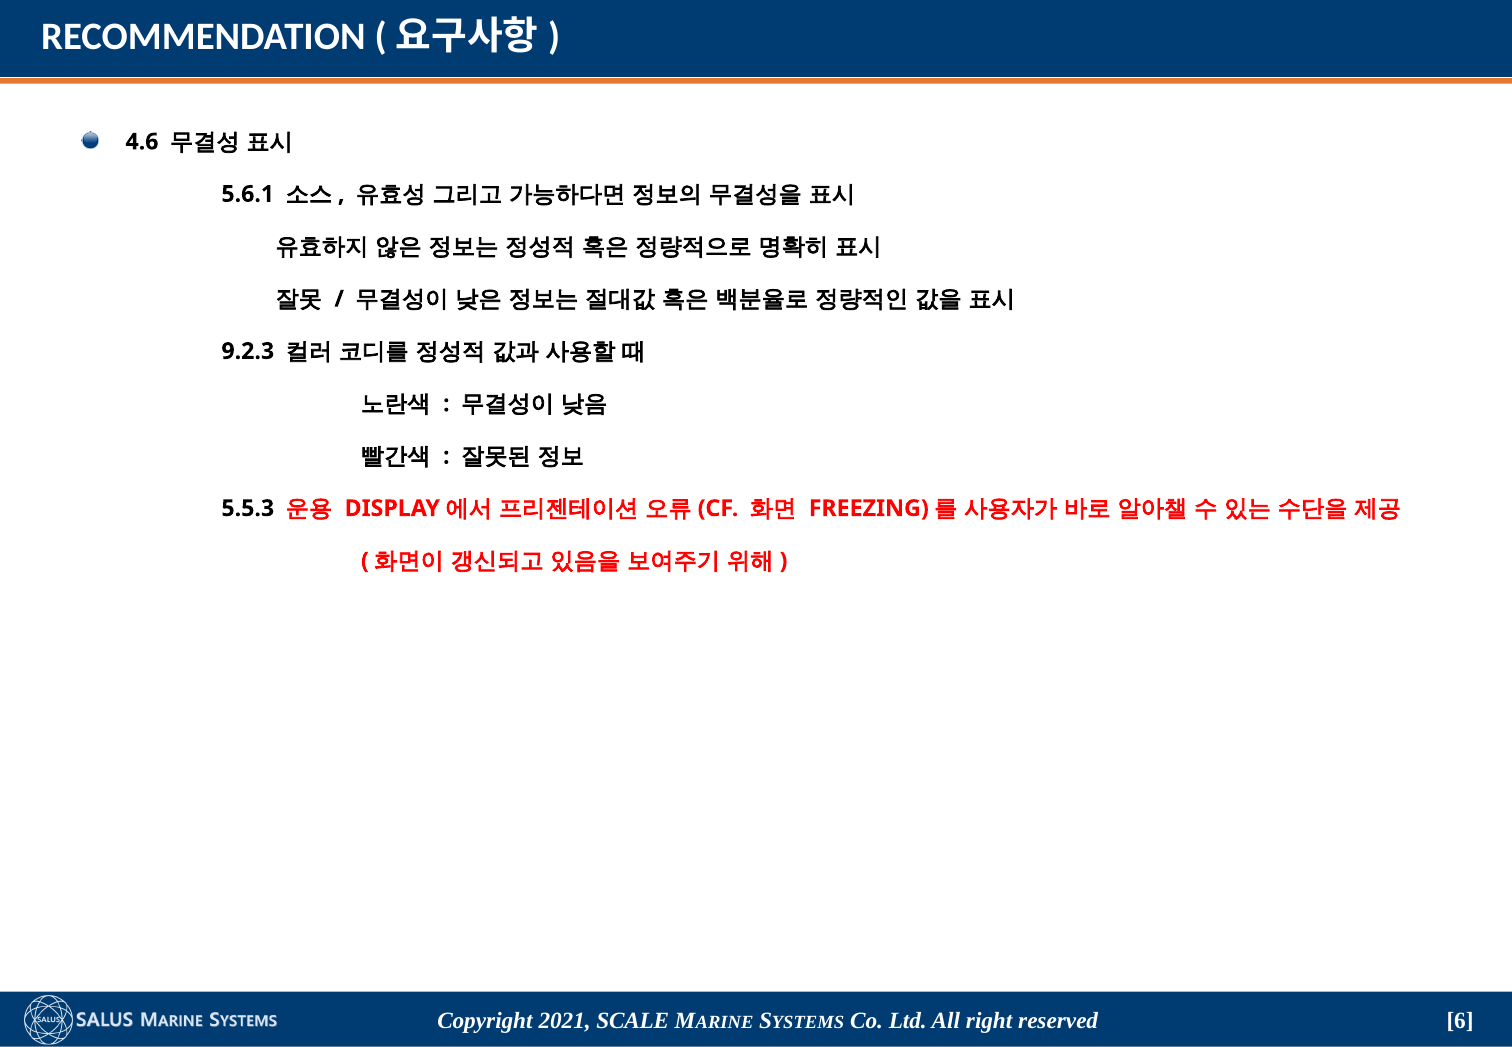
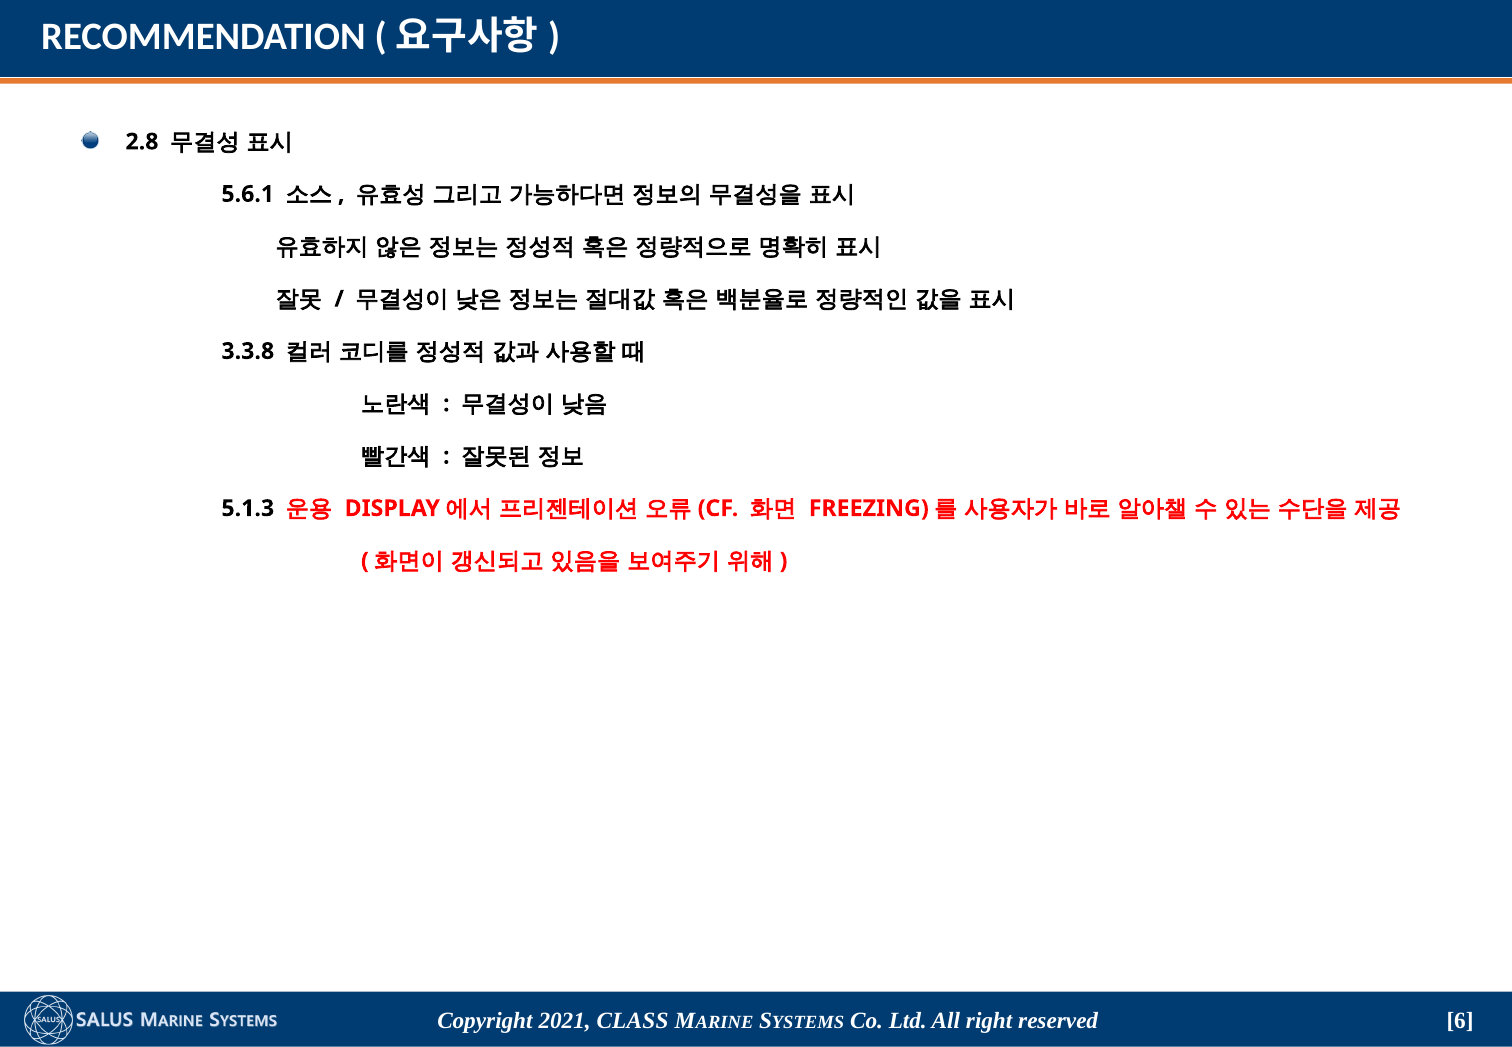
4.6: 4.6 -> 2.8
9.2.3: 9.2.3 -> 3.3.8
5.5.3: 5.5.3 -> 5.1.3
SCALE: SCALE -> CLASS
